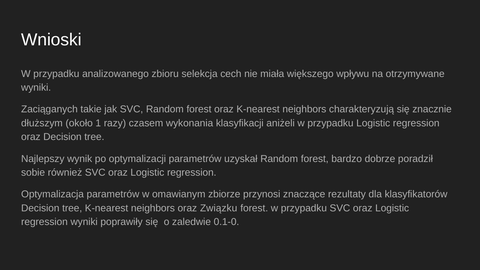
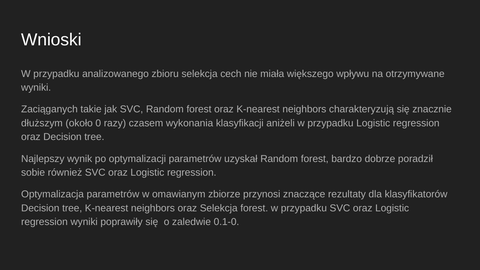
1: 1 -> 0
oraz Związku: Związku -> Selekcja
